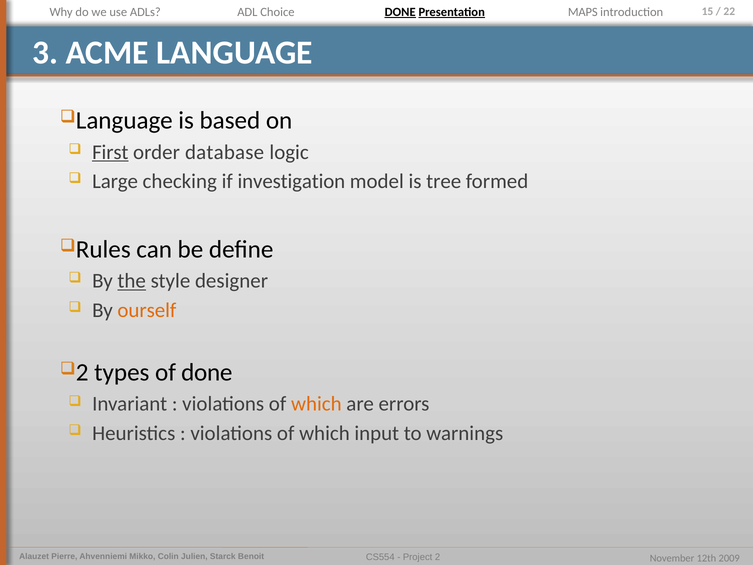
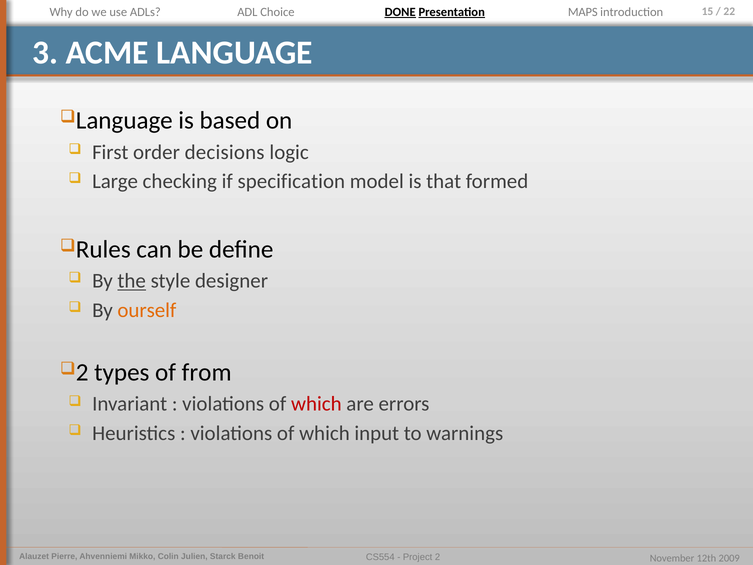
First underline: present -> none
database: database -> decisions
investigation: investigation -> specification
tree: tree -> that
of done: done -> from
which at (316, 404) colour: orange -> red
